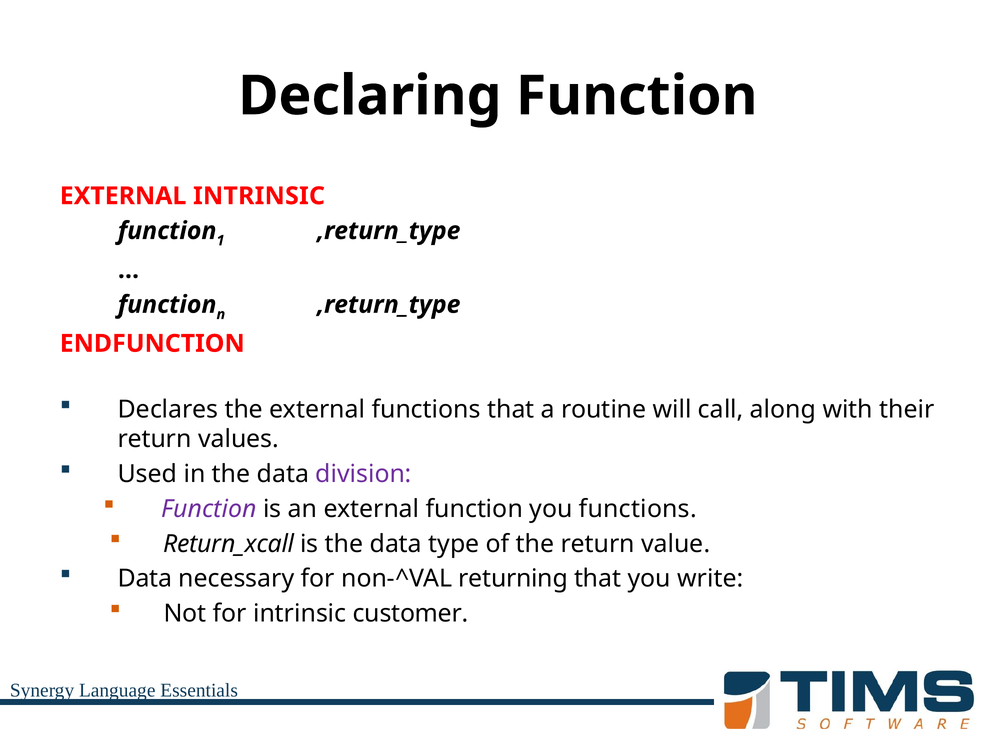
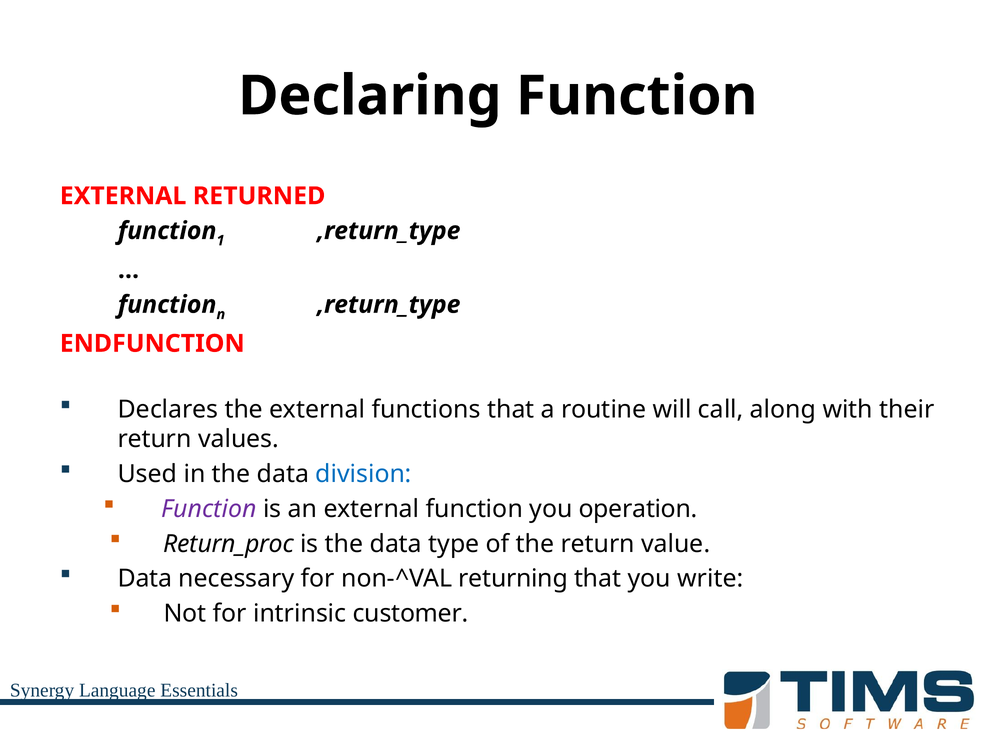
EXTERNAL INTRINSIC: INTRINSIC -> RETURNED
division colour: purple -> blue
you functions: functions -> operation
Return_xcall: Return_xcall -> Return_proc
